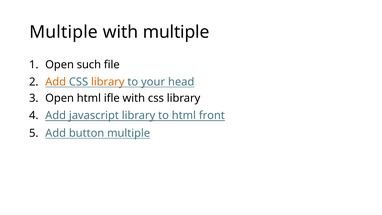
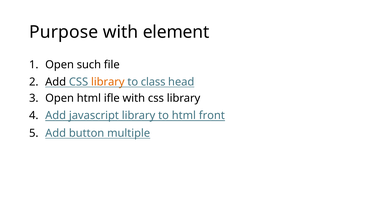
Multiple at (64, 32): Multiple -> Purpose
with multiple: multiple -> element
Add at (56, 82) colour: orange -> black
your: your -> class
